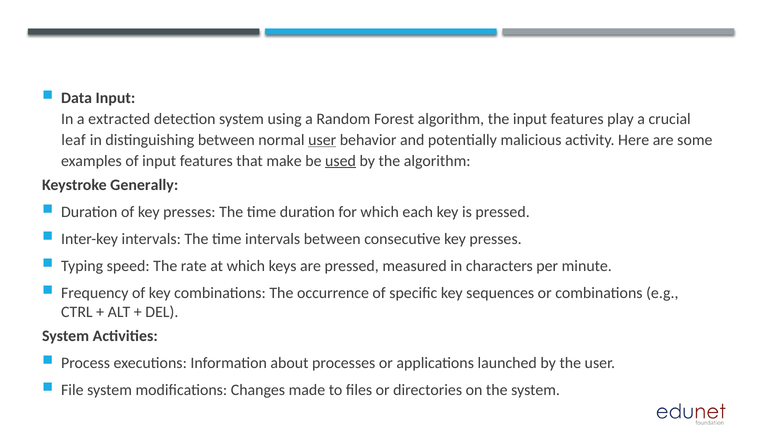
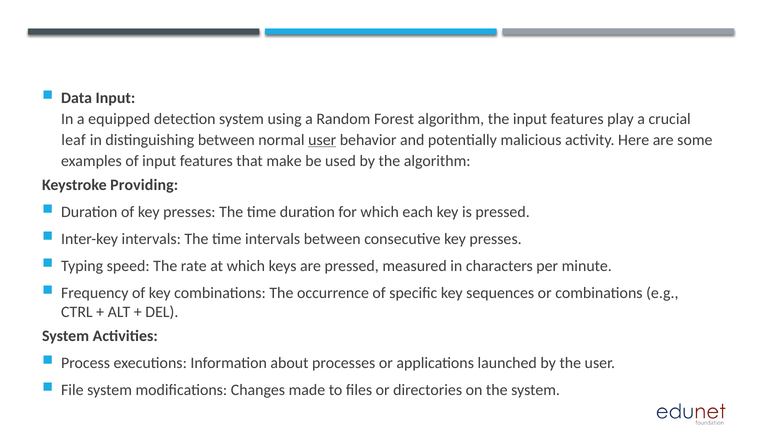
extracted: extracted -> equipped
used underline: present -> none
Generally: Generally -> Providing
